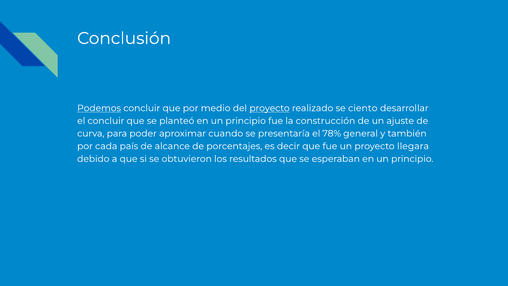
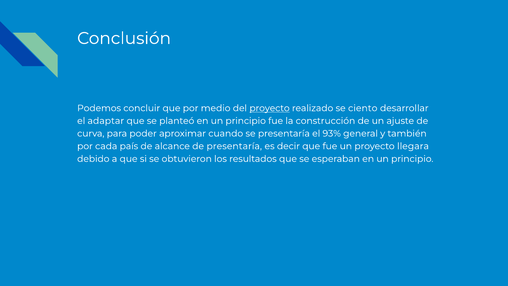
Podemos underline: present -> none
el concluir: concluir -> adaptar
78%: 78% -> 93%
de porcentajes: porcentajes -> presentaría
